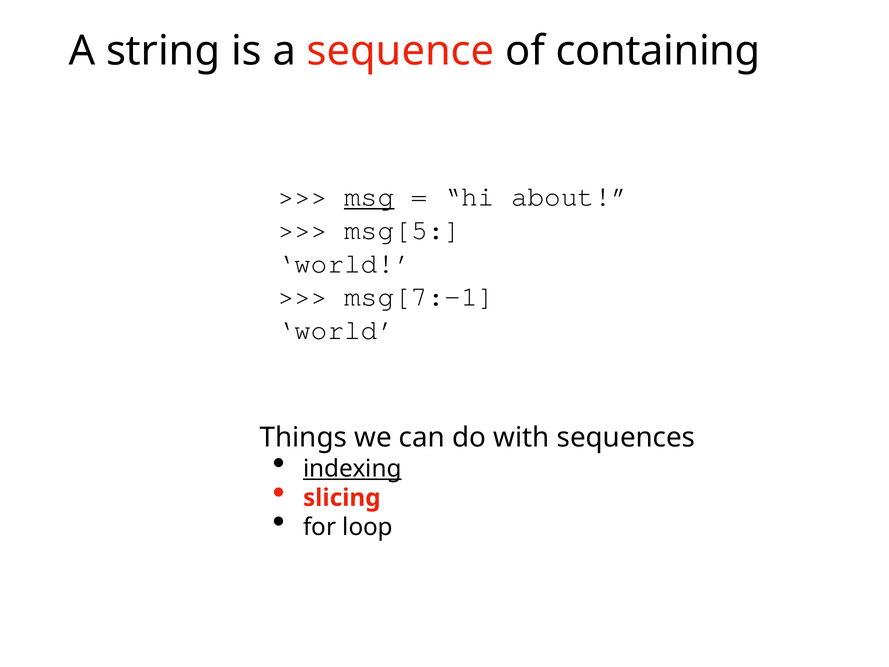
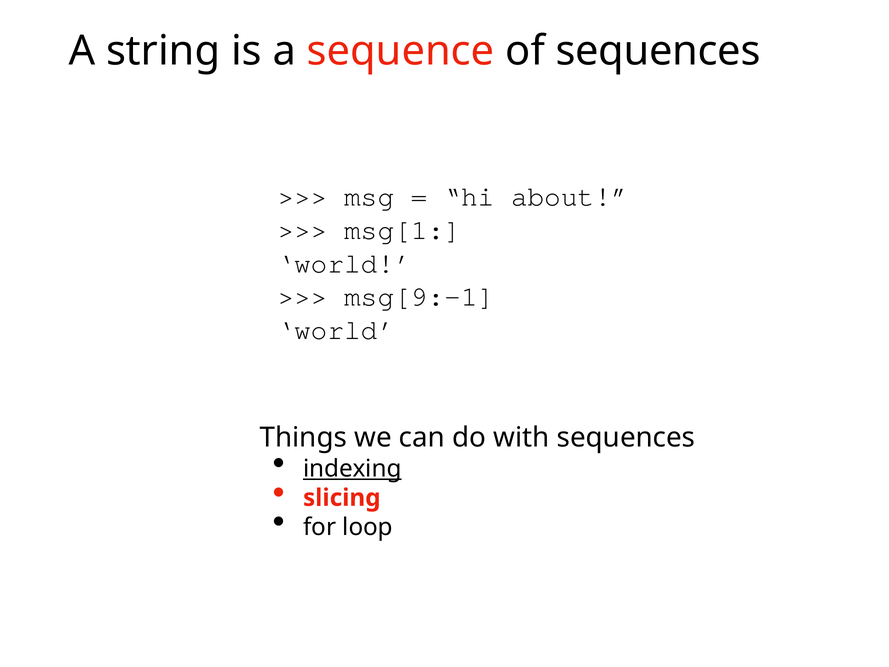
of containing: containing -> sequences
msg underline: present -> none
msg[5: msg[5 -> msg[1
msg[7:-1: msg[7:-1 -> msg[9:-1
